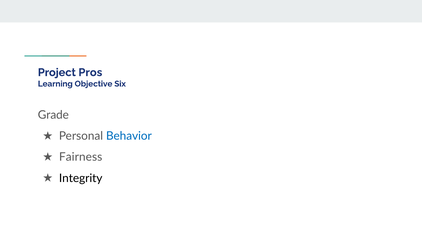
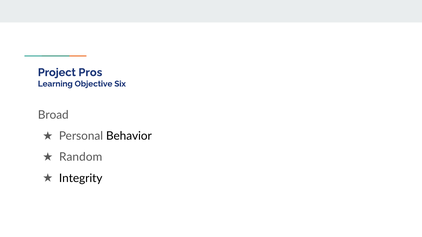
Grade: Grade -> Broad
Behavior colour: blue -> black
Fairness: Fairness -> Random
